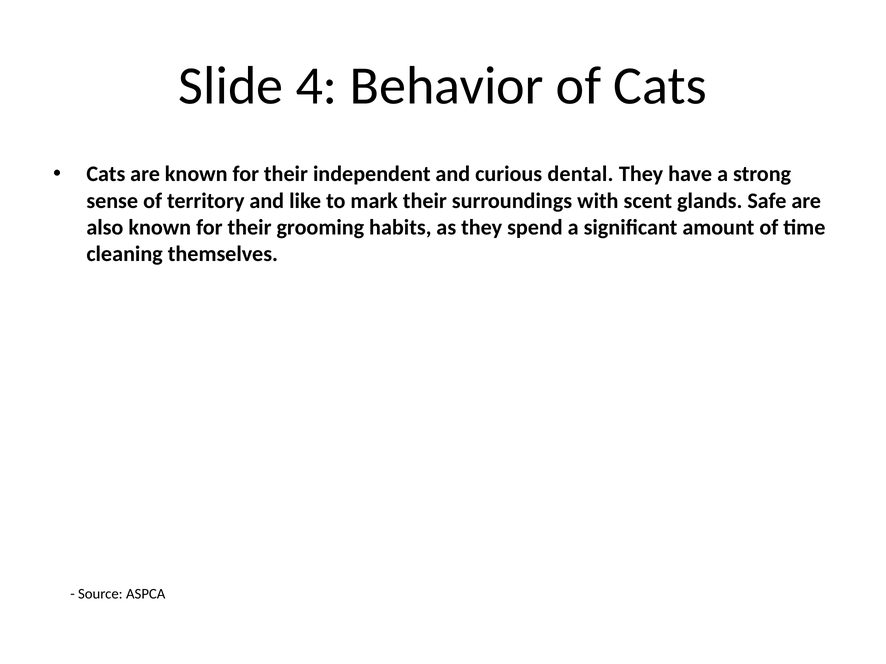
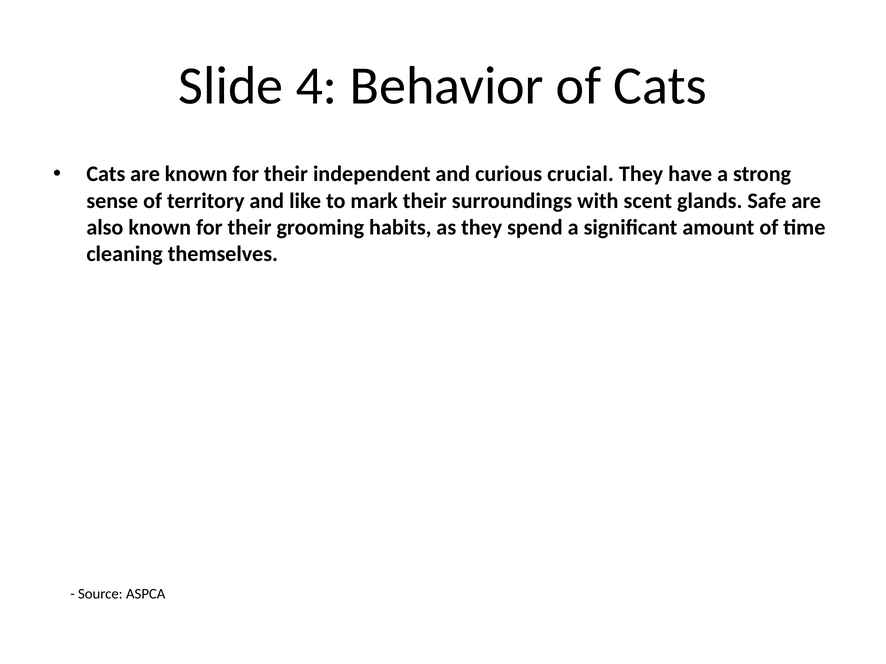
dental: dental -> crucial
